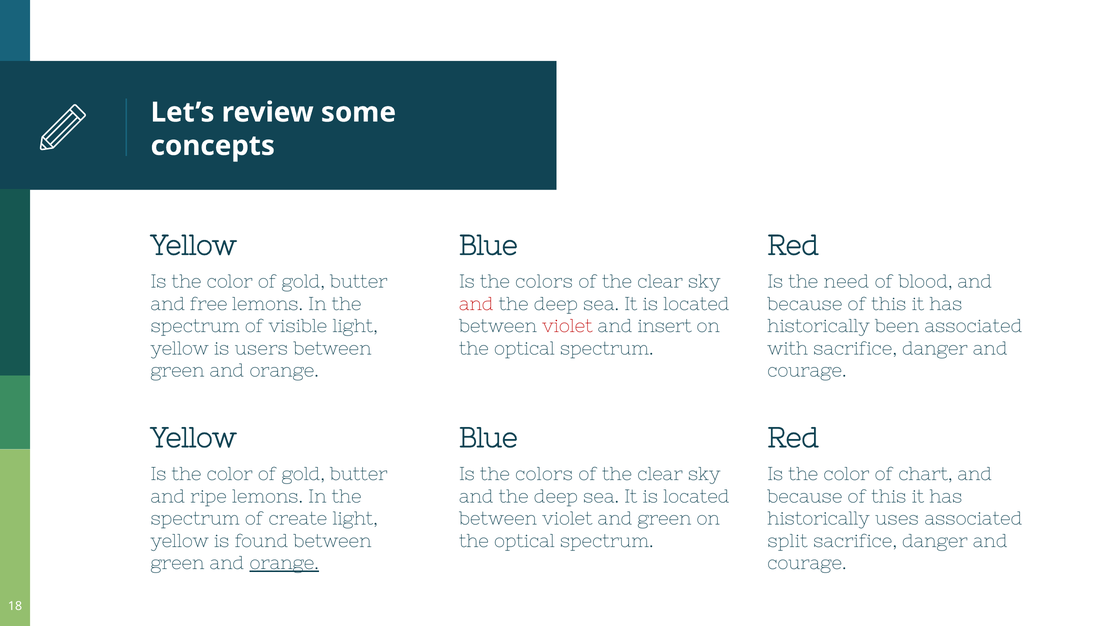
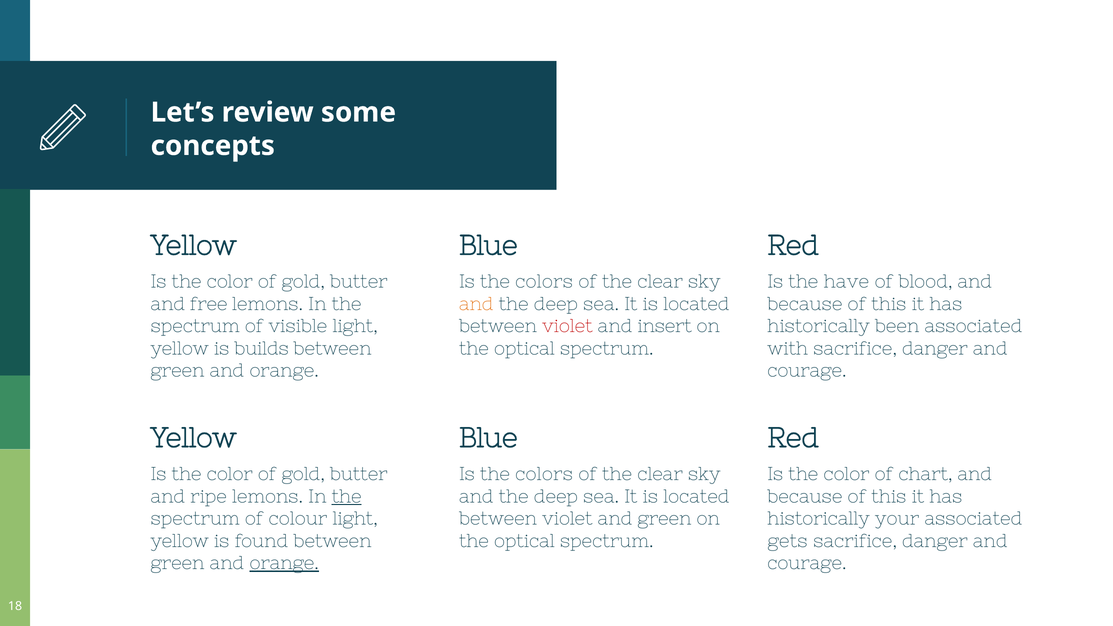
need: need -> have
and at (476, 304) colour: red -> orange
users: users -> builds
the at (347, 497) underline: none -> present
create: create -> colour
uses: uses -> your
split: split -> gets
